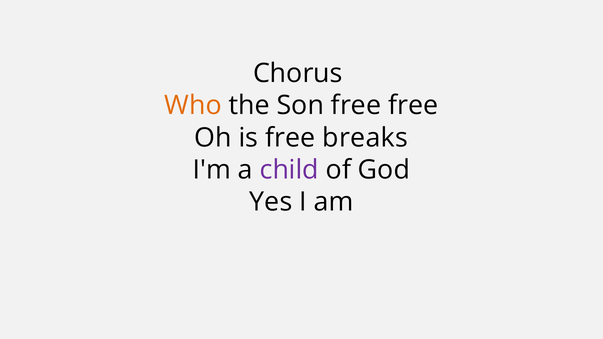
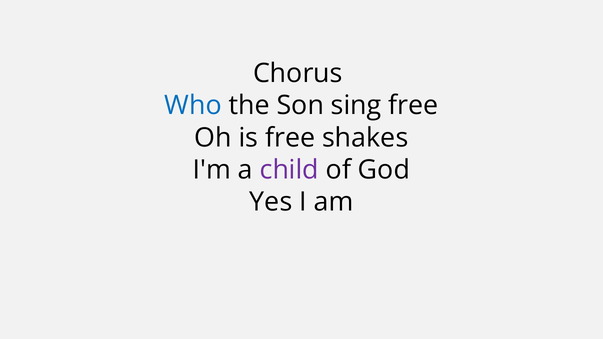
Who colour: orange -> blue
Son free: free -> sing
breaks: breaks -> shakes
